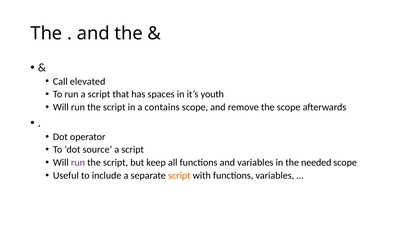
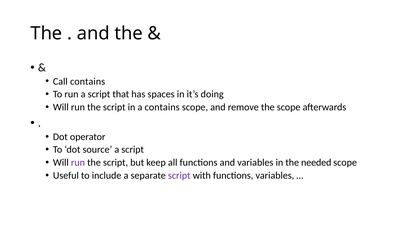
Call elevated: elevated -> contains
youth: youth -> doing
script at (179, 175) colour: orange -> purple
